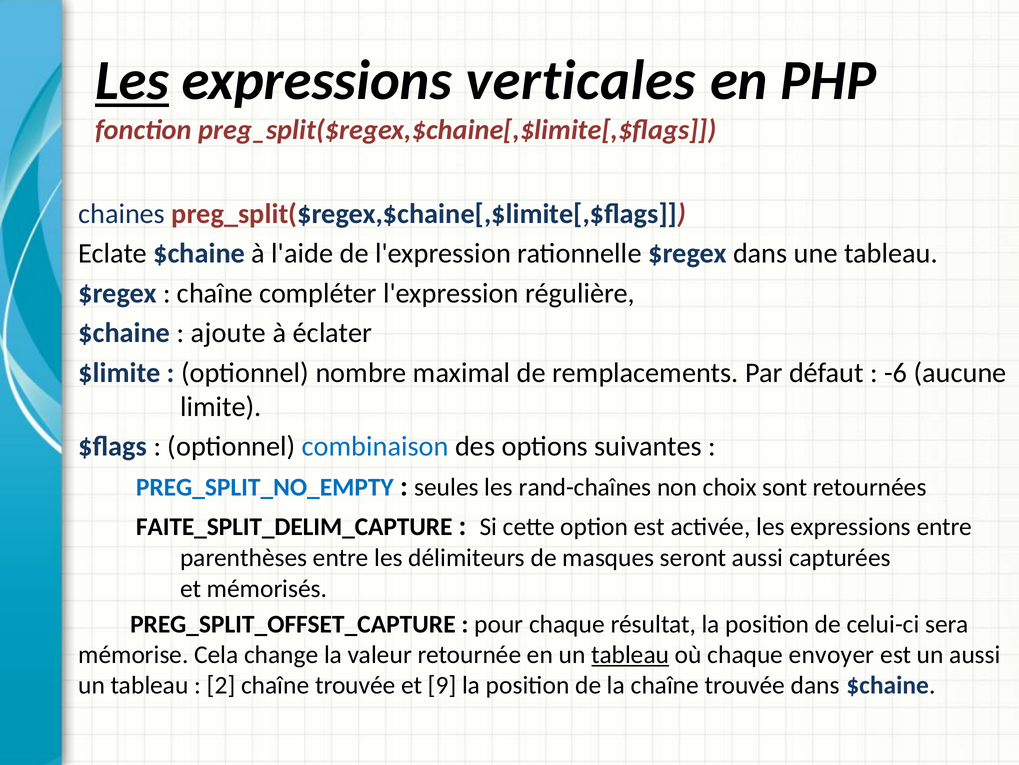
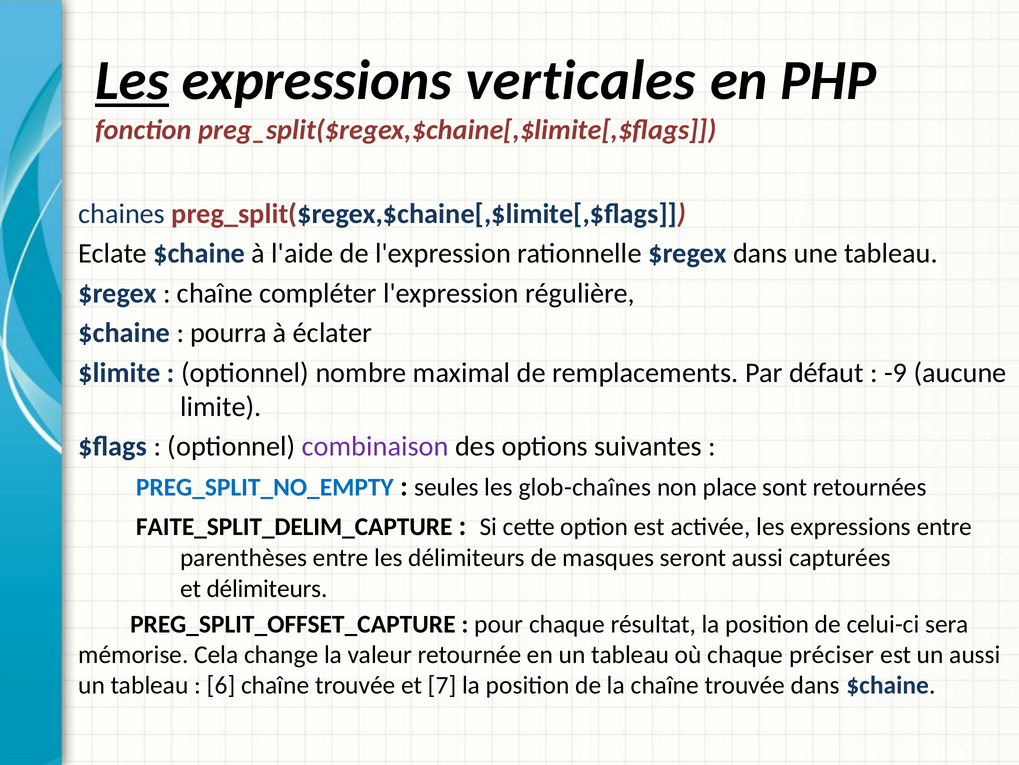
ajoute: ajoute -> pourra
-6: -6 -> -9
combinaison colour: blue -> purple
rand-chaînes: rand-chaînes -> glob-chaînes
choix: choix -> place
et mémorisés: mémorisés -> délimiteurs
tableau at (630, 654) underline: present -> none
envoyer: envoyer -> préciser
2: 2 -> 6
9: 9 -> 7
